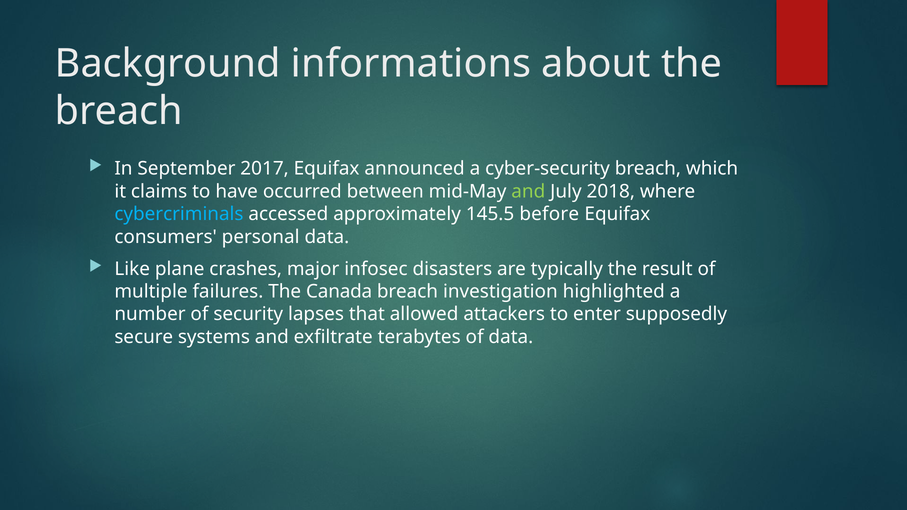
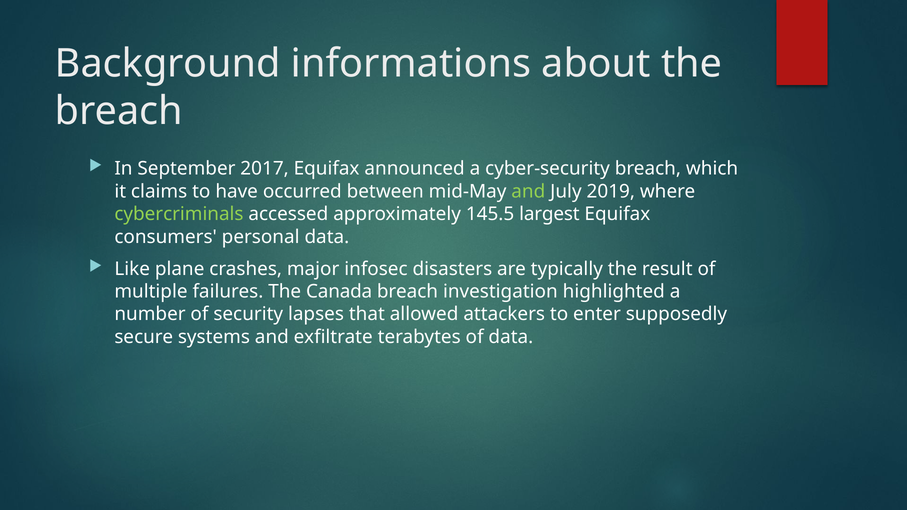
2018: 2018 -> 2019
cybercriminals colour: light blue -> light green
before: before -> largest
